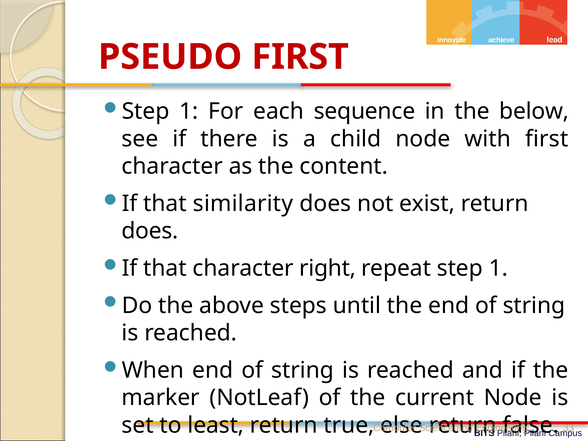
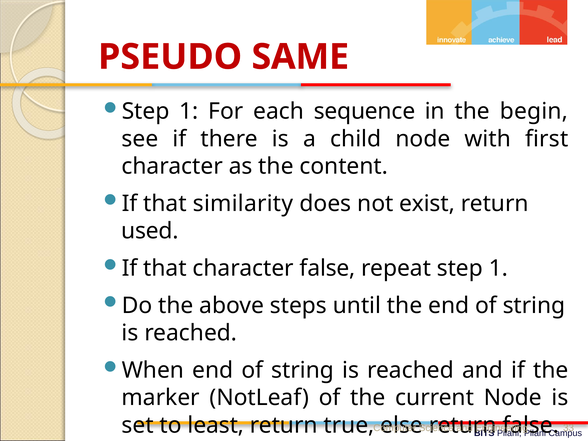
PSEUDO FIRST: FIRST -> SAME
below: below -> begin
does at (150, 231): does -> used
character right: right -> false
